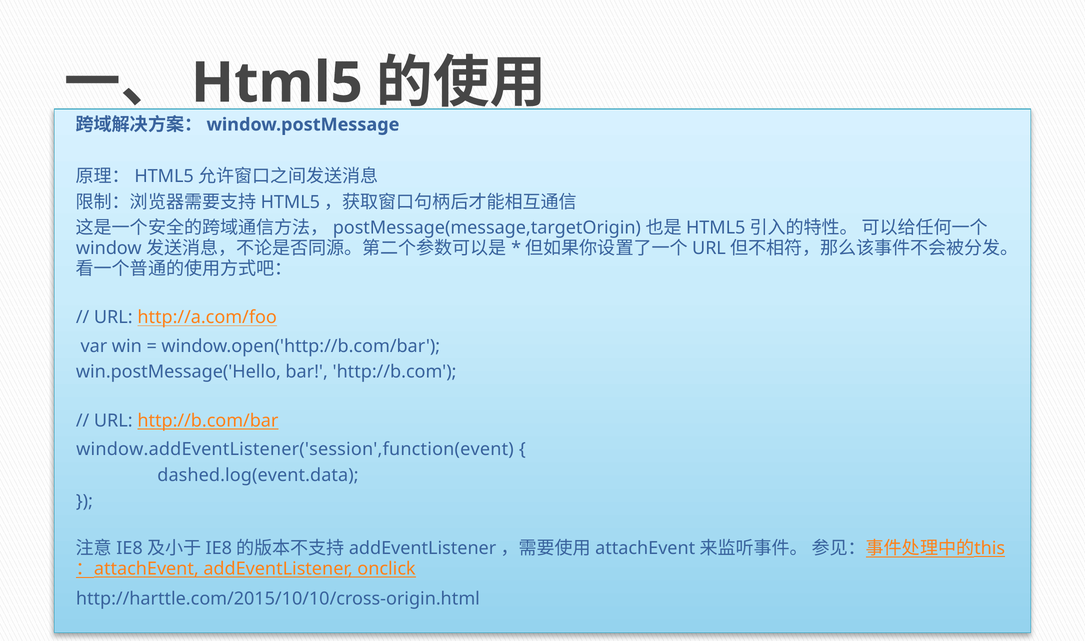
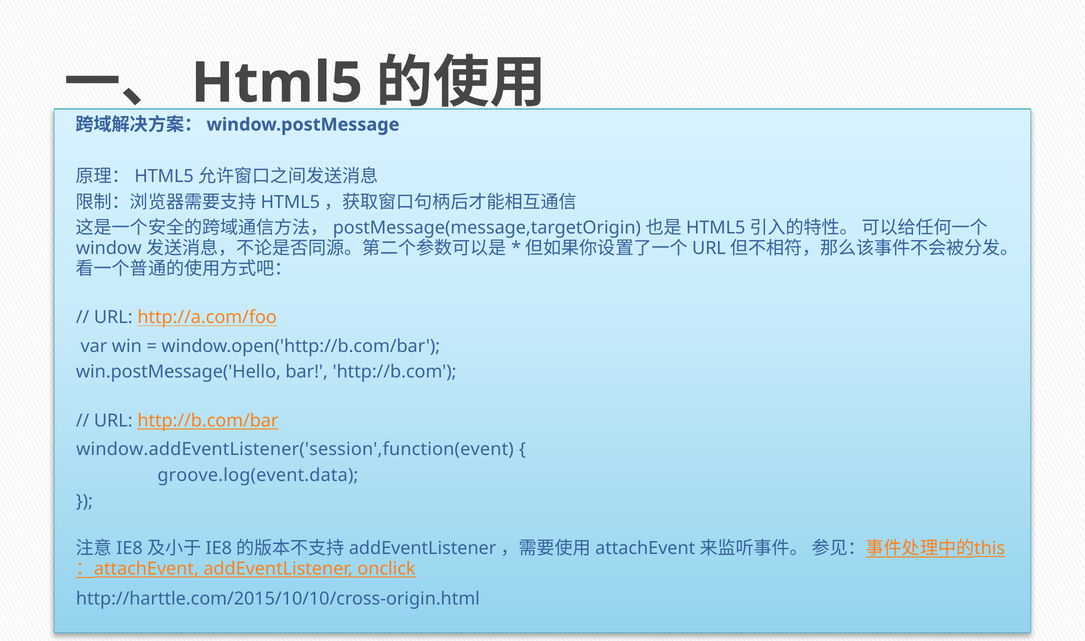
dashed.log(event.data: dashed.log(event.data -> groove.log(event.data
